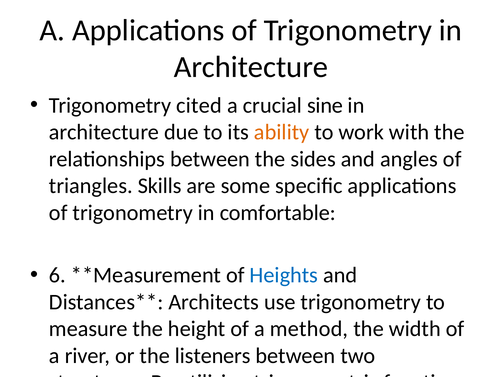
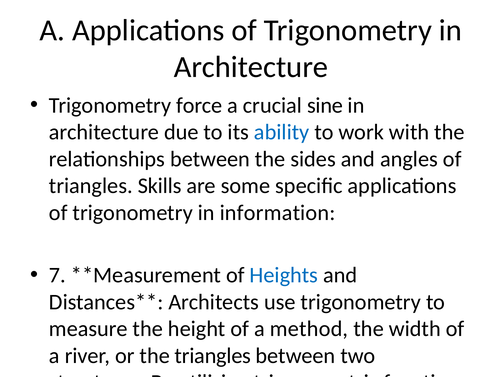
cited: cited -> force
ability colour: orange -> blue
in comfortable: comfortable -> information
6 at (57, 275): 6 -> 7
the listeners: listeners -> triangles
